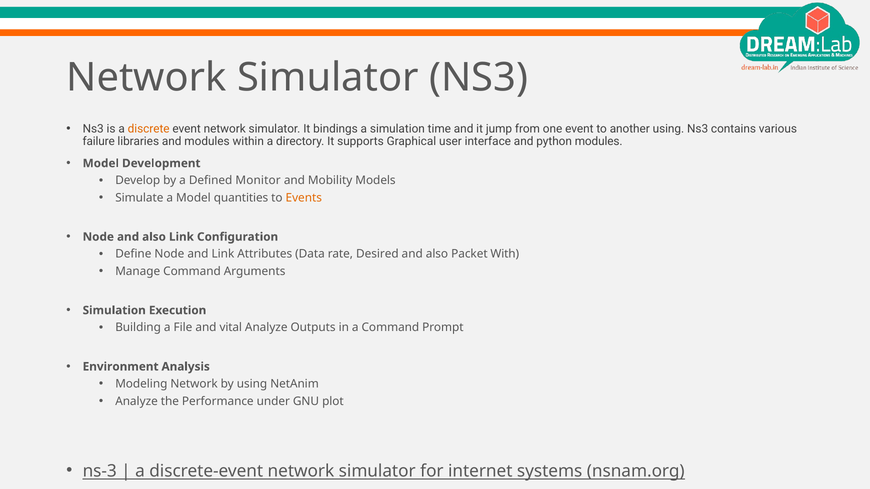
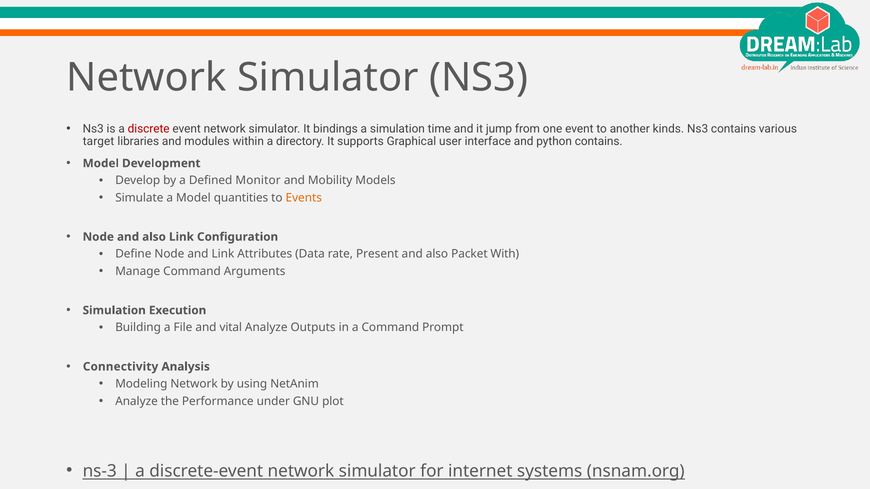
discrete colour: orange -> red
another using: using -> kinds
failure: failure -> target
python modules: modules -> contains
Desired: Desired -> Present
Environment: Environment -> Connectivity
